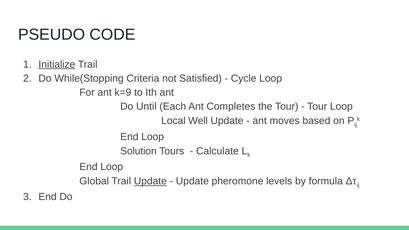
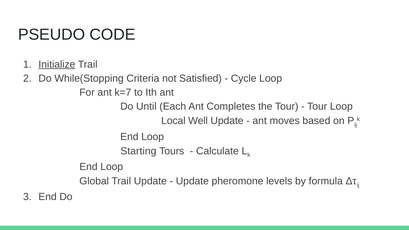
k=9: k=9 -> k=7
Solution: Solution -> Starting
Update at (150, 181) underline: present -> none
